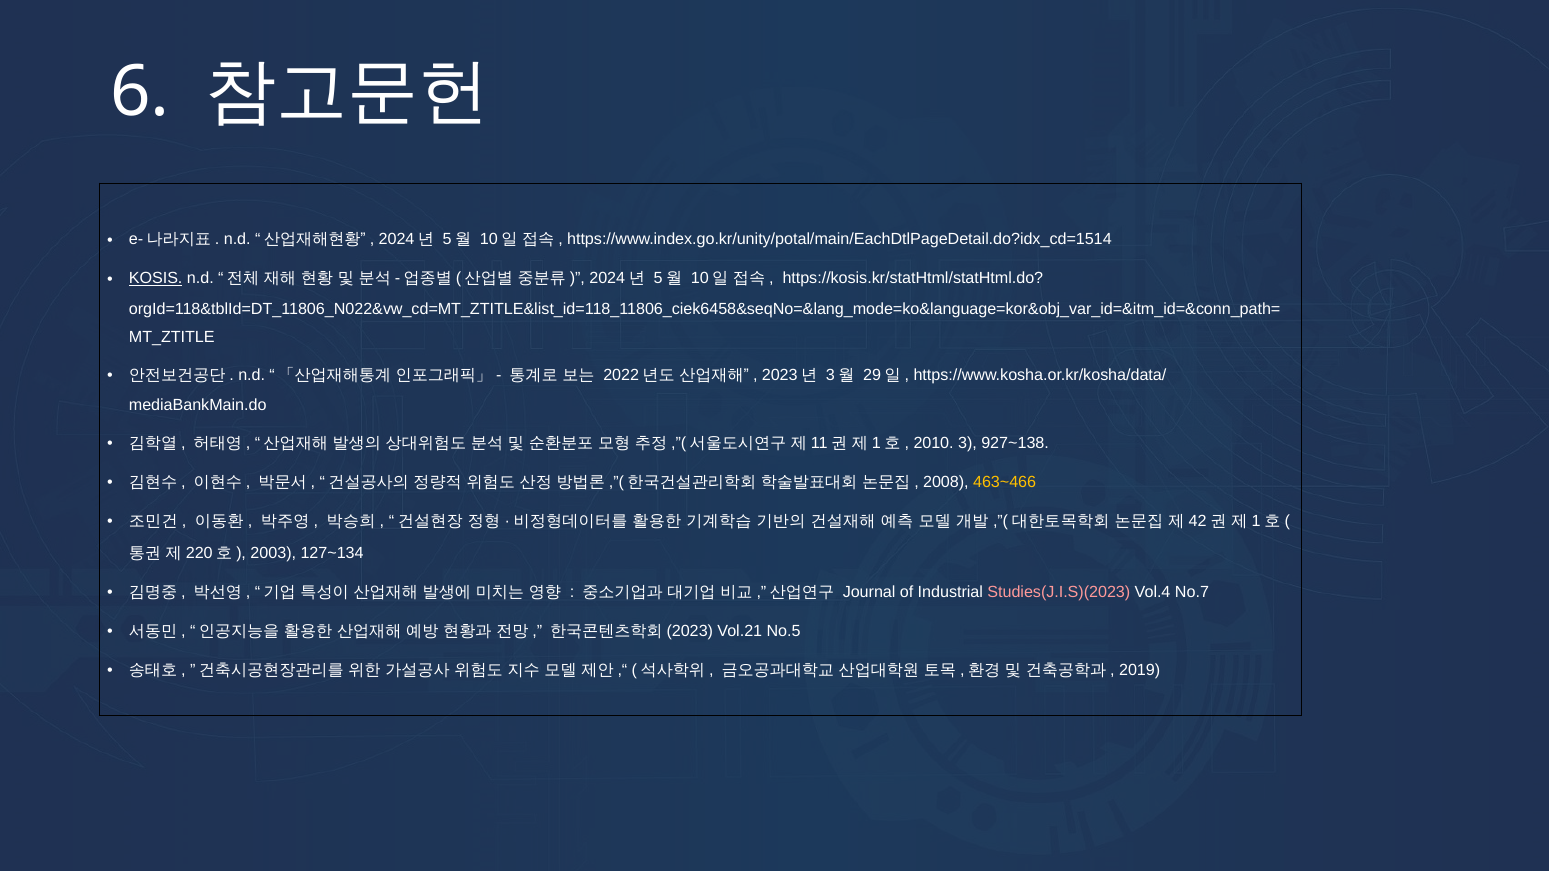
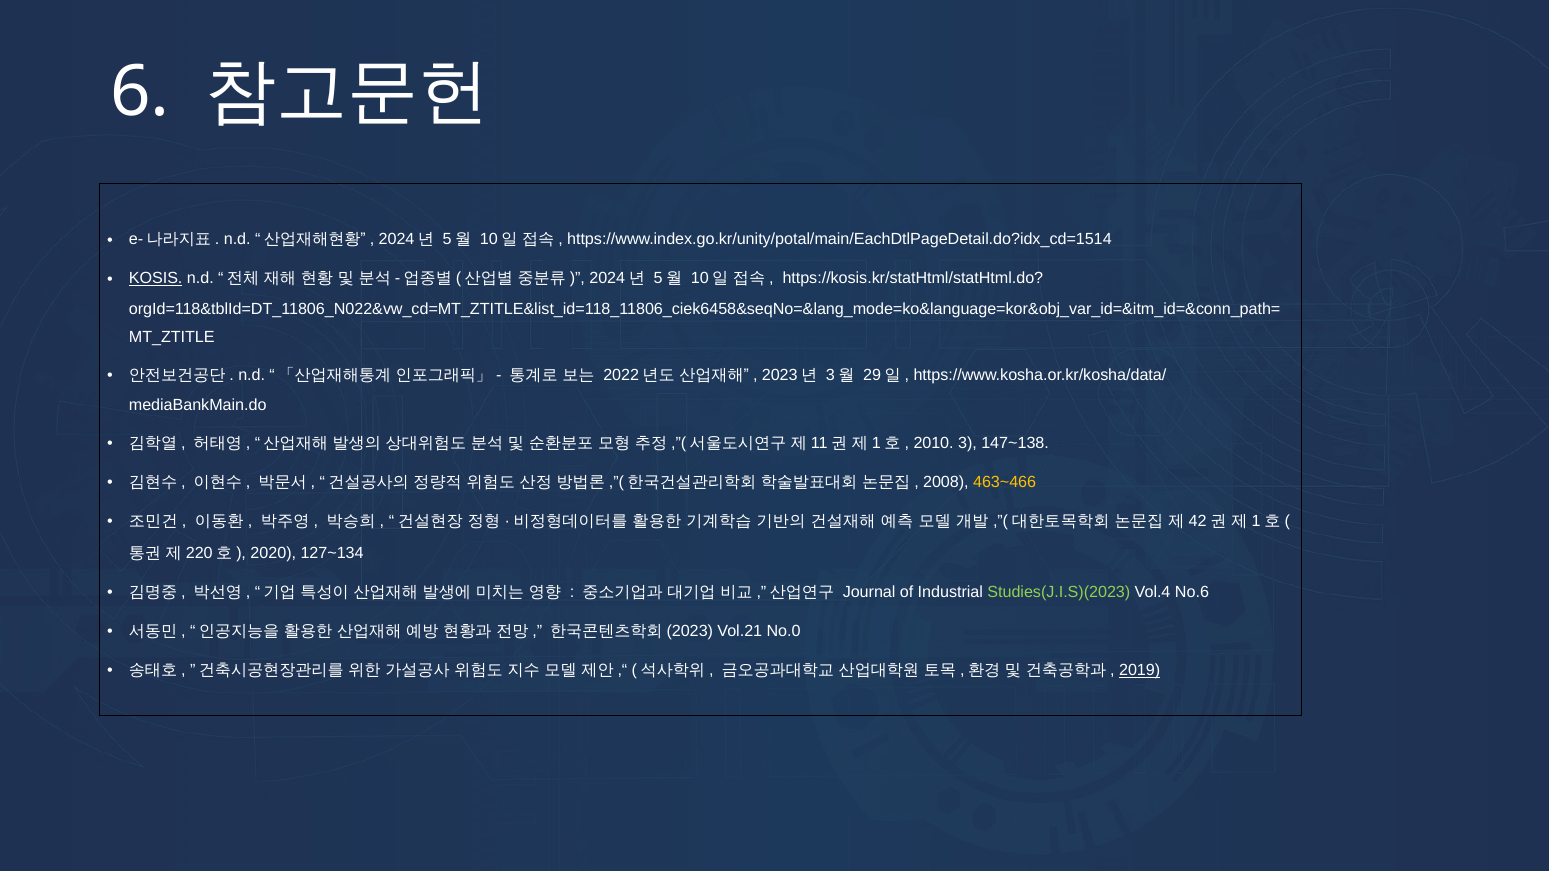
927~138: 927~138 -> 147~138
2003: 2003 -> 2020
Studies(J.I.S)(2023 colour: pink -> light green
No.7: No.7 -> No.6
No.5: No.5 -> No.0
2019 underline: none -> present
